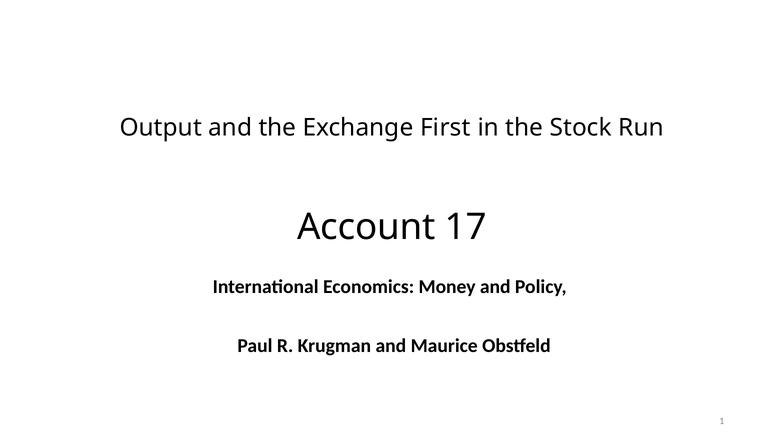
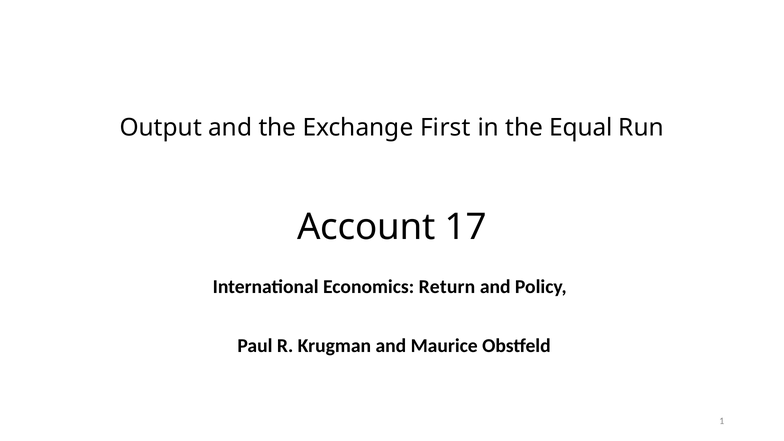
Stock: Stock -> Equal
Money: Money -> Return
